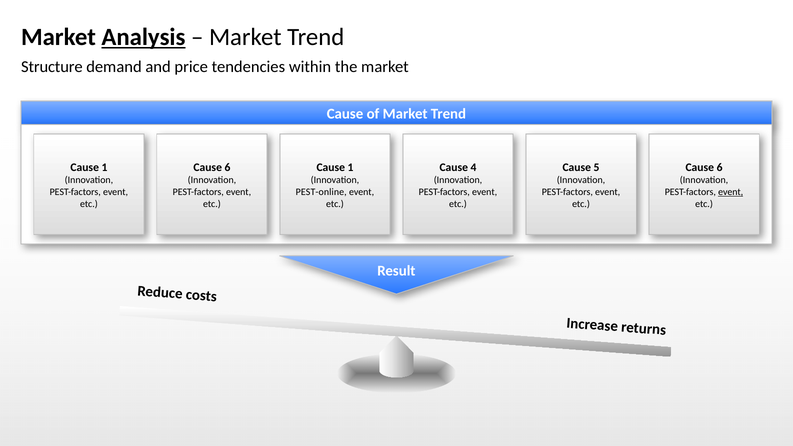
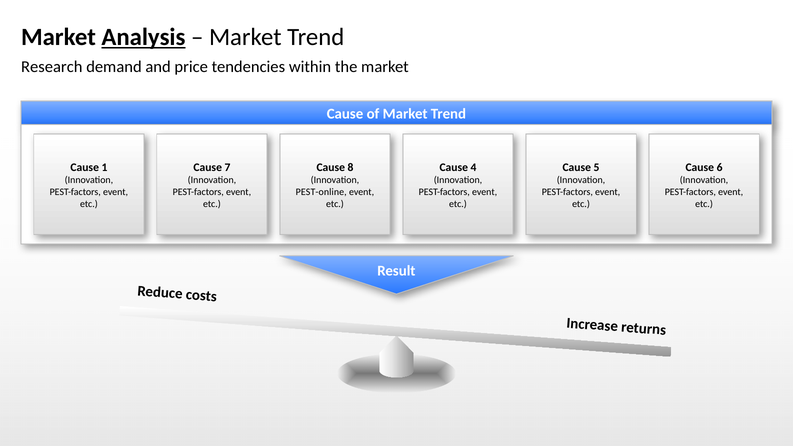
Structure: Structure -> Research
6 at (227, 167): 6 -> 7
1 at (351, 167): 1 -> 8
event at (731, 192) underline: present -> none
